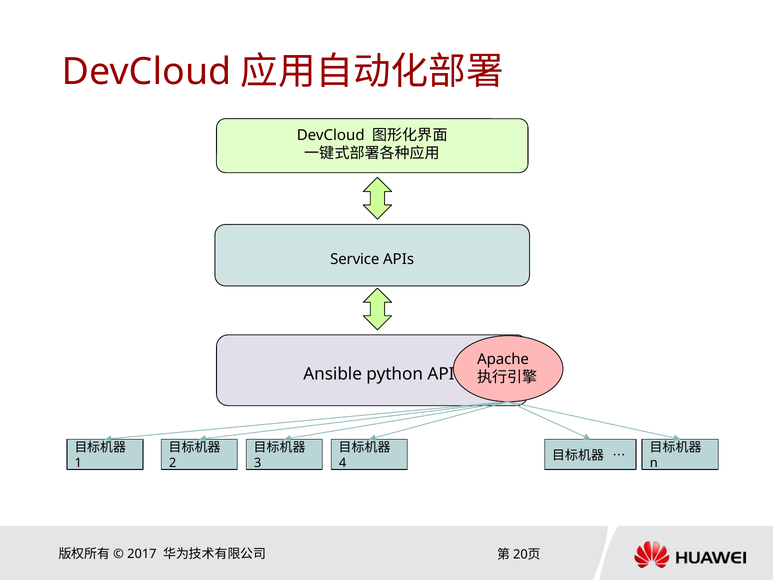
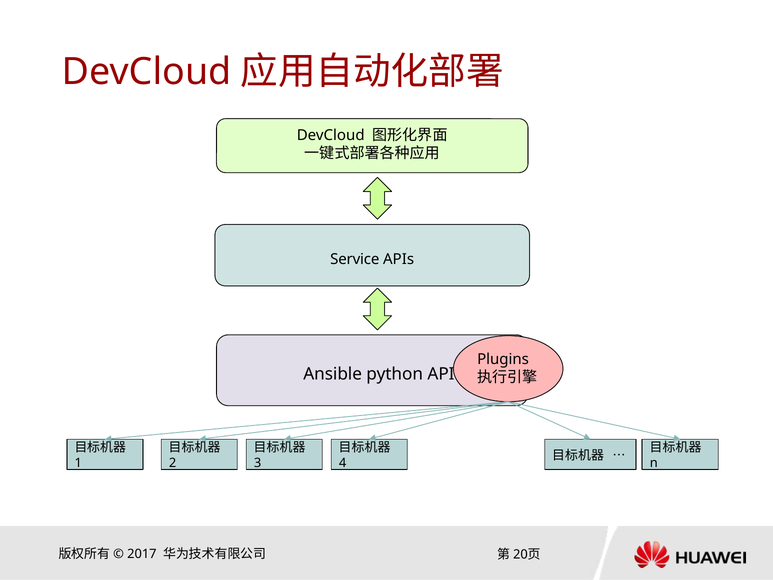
Apache: Apache -> Plugins
